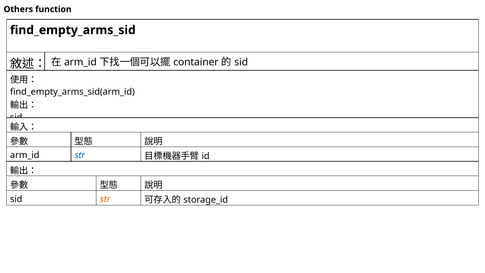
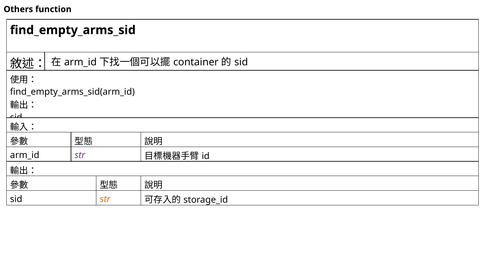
str at (80, 155) colour: blue -> purple
